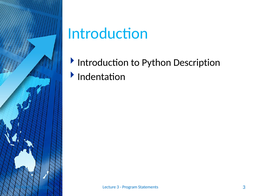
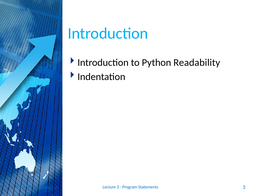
Description: Description -> Readability
